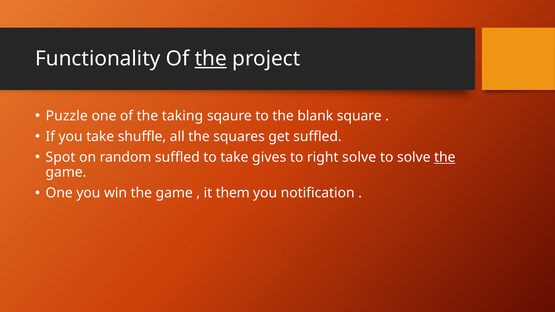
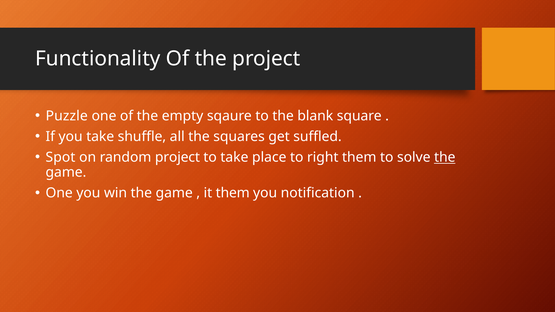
the at (211, 59) underline: present -> none
taking: taking -> empty
random suffled: suffled -> project
gives: gives -> place
right solve: solve -> them
